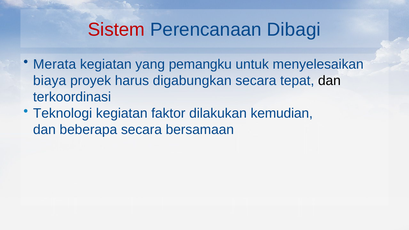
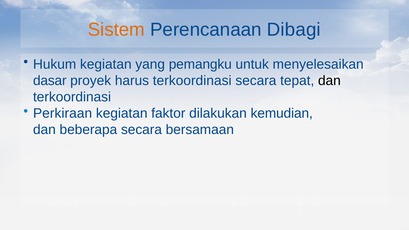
Sistem colour: red -> orange
Merata: Merata -> Hukum
biaya: biaya -> dasar
harus digabungkan: digabungkan -> terkoordinasi
Teknologi: Teknologi -> Perkiraan
